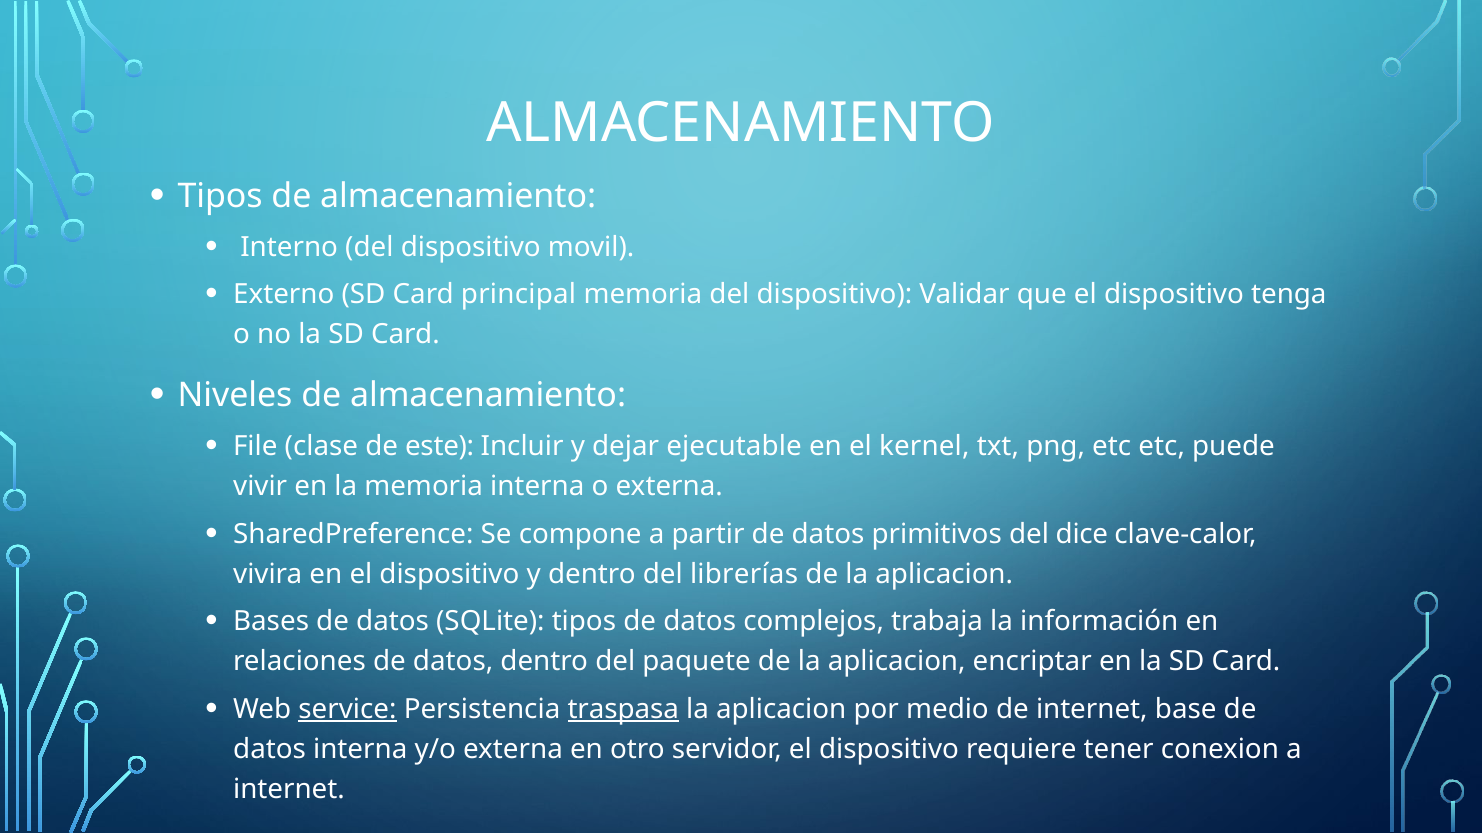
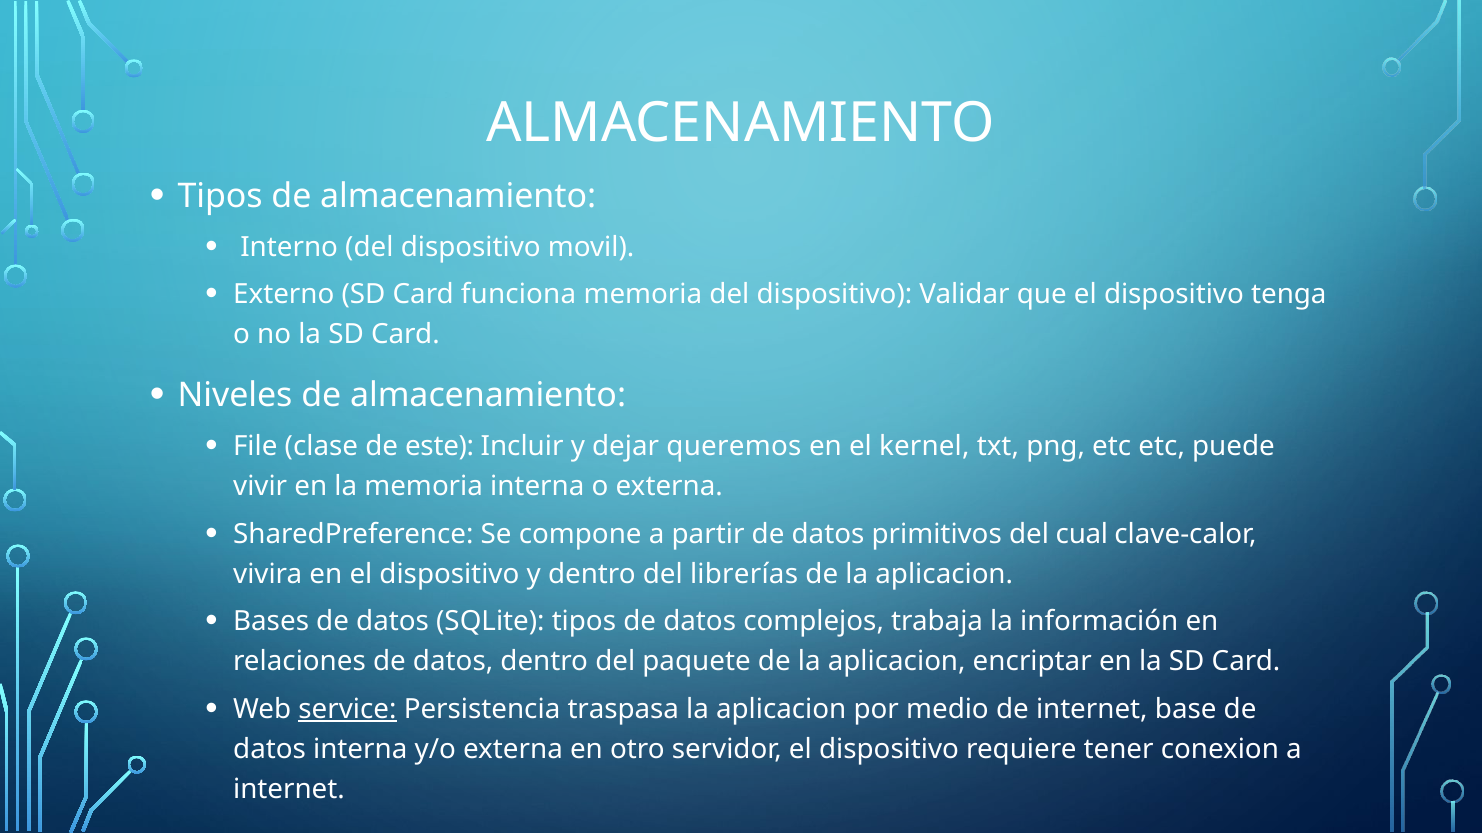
principal: principal -> funciona
ejecutable: ejecutable -> queremos
dice: dice -> cual
traspasa underline: present -> none
